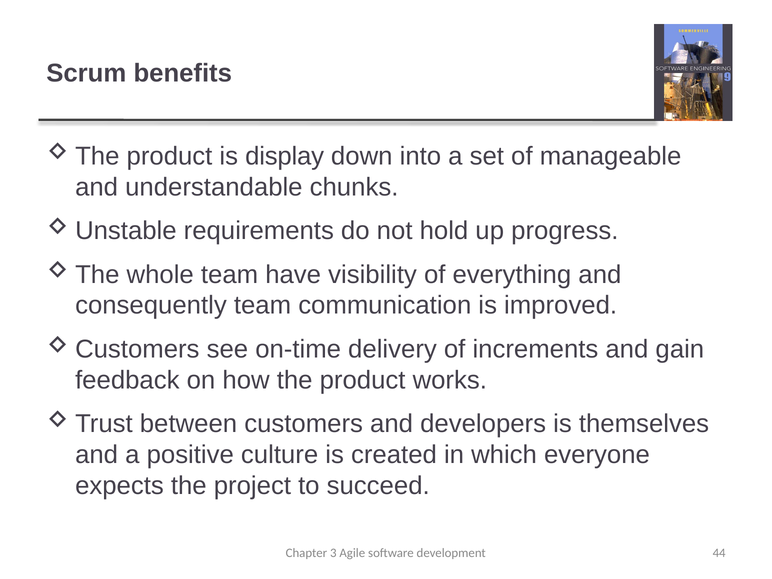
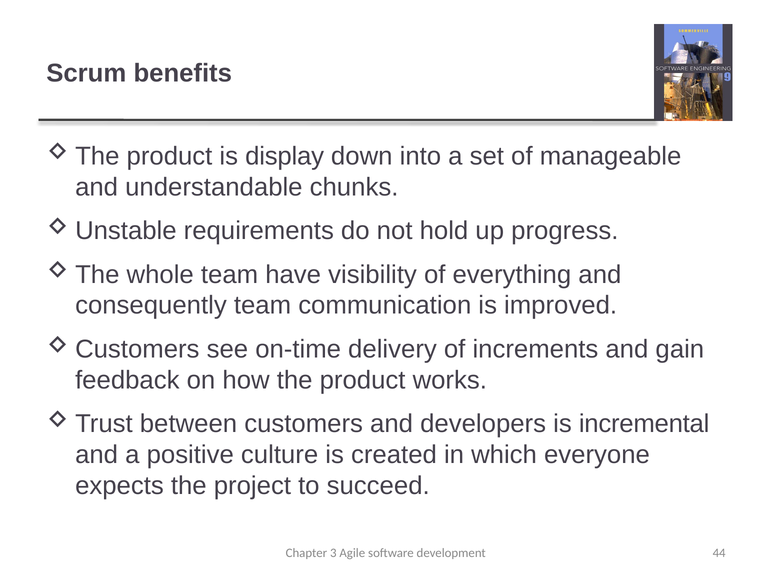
themselves: themselves -> incremental
